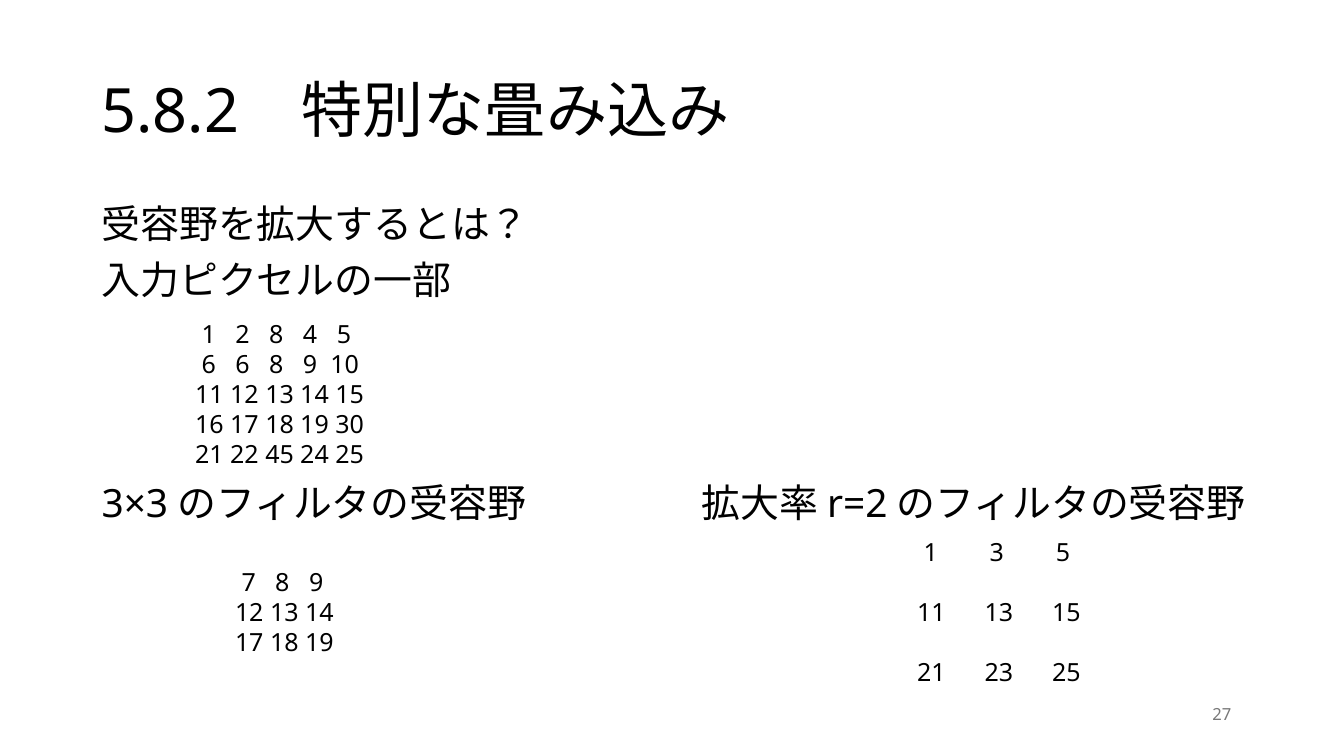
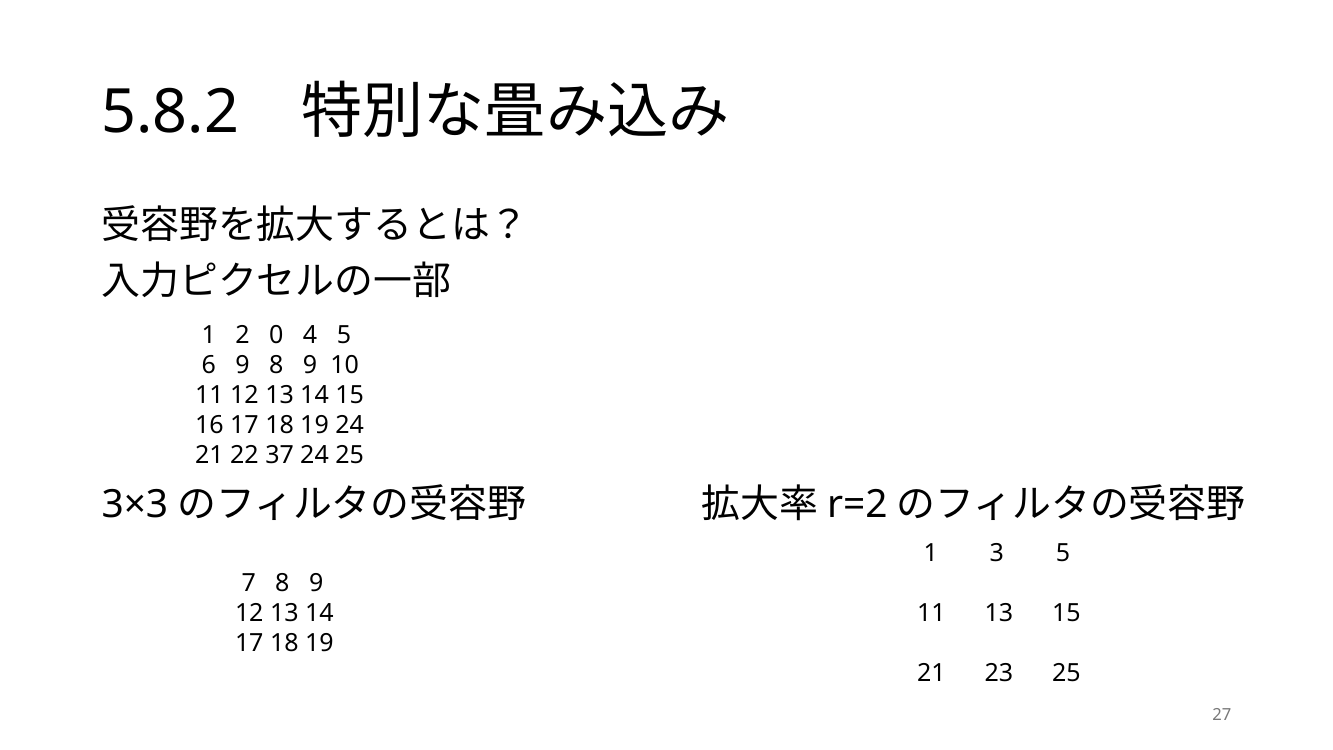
2 8: 8 -> 0
6 6: 6 -> 9
19 30: 30 -> 24
45: 45 -> 37
